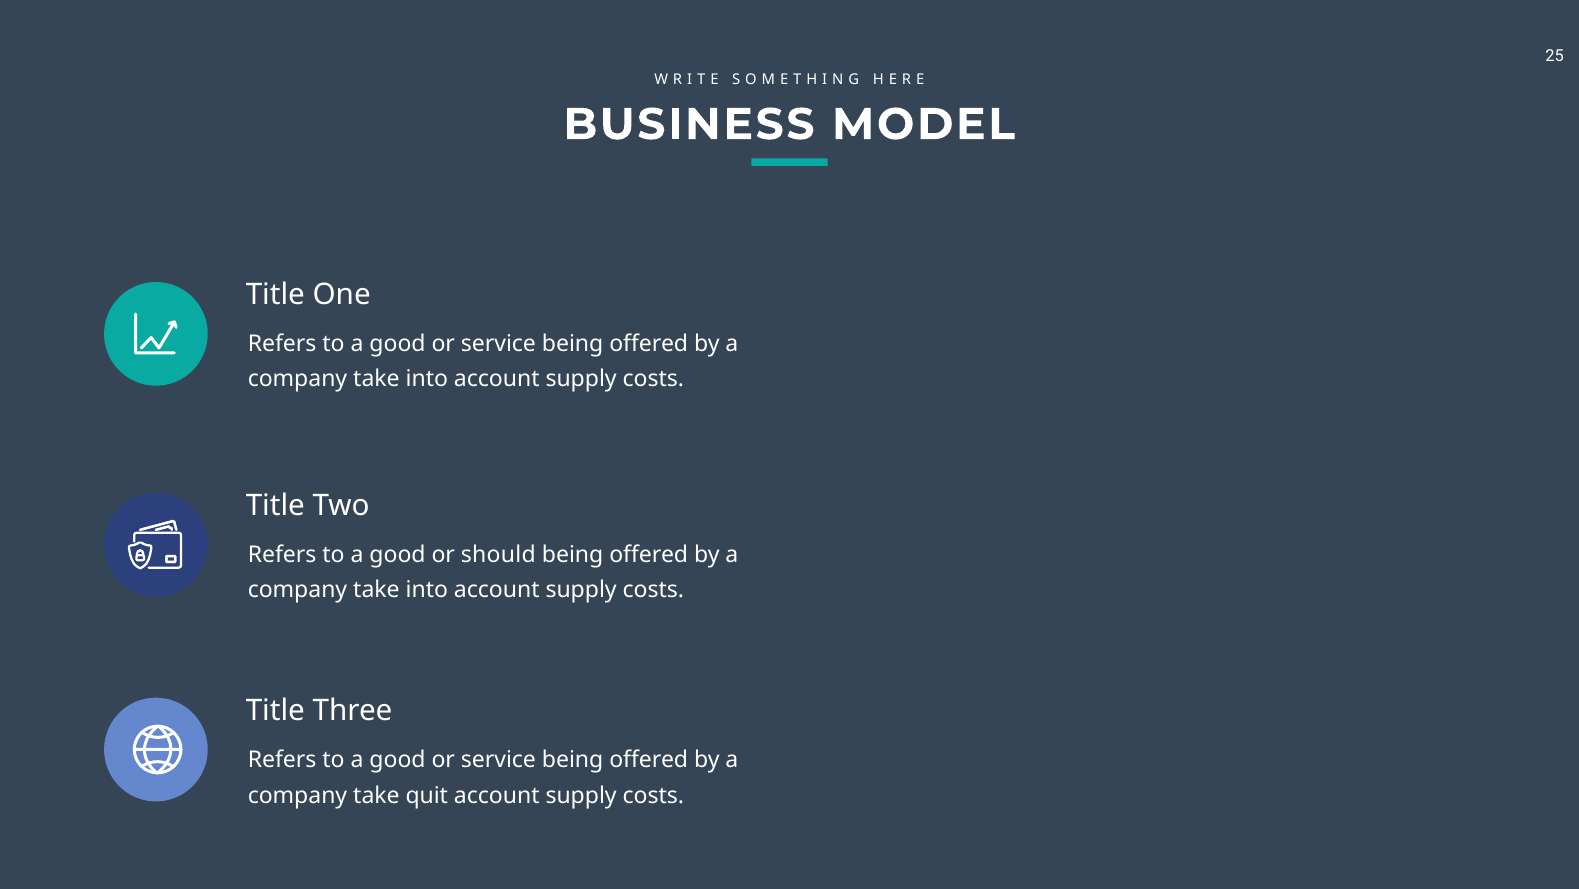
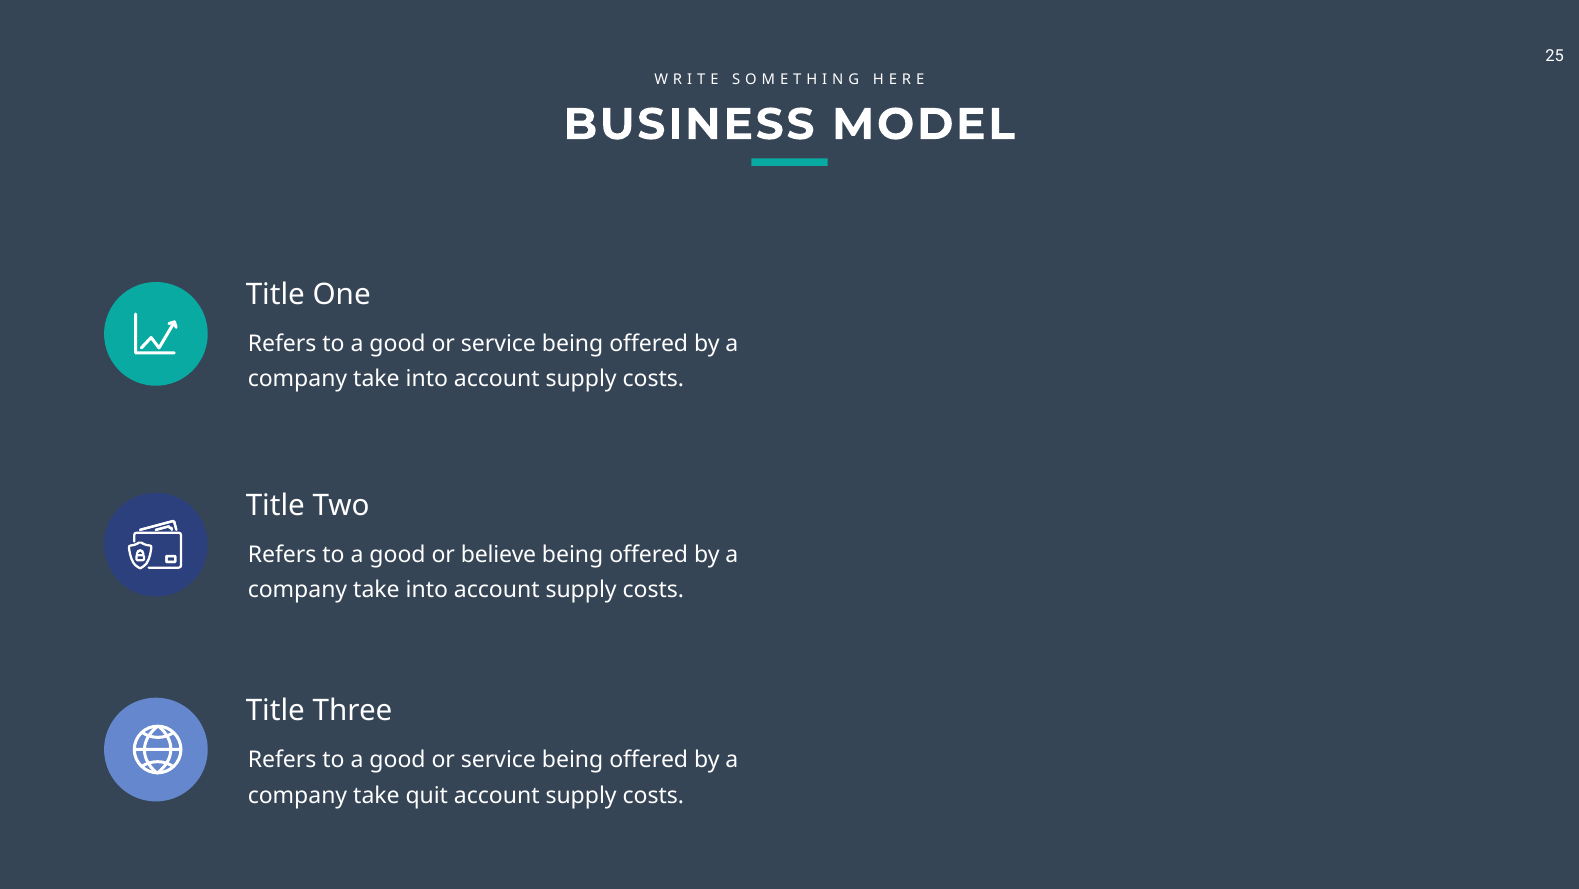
should: should -> believe
